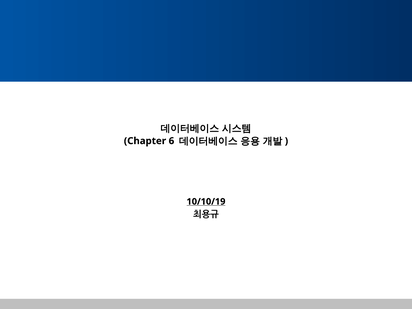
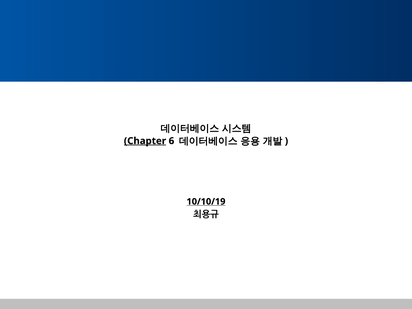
Chapter underline: none -> present
